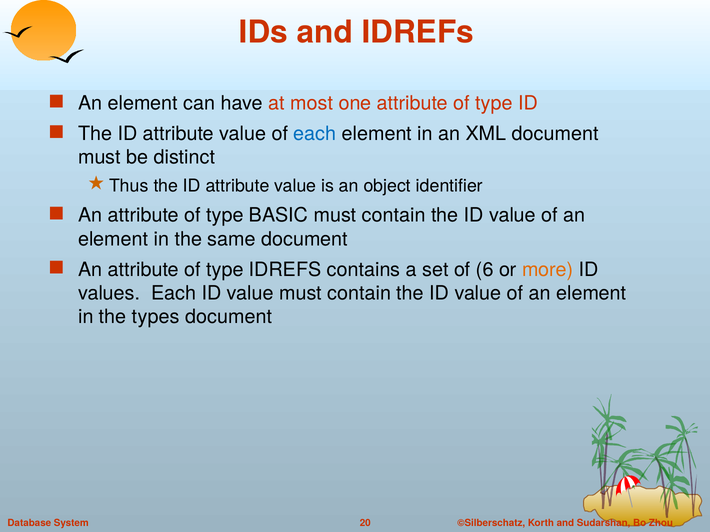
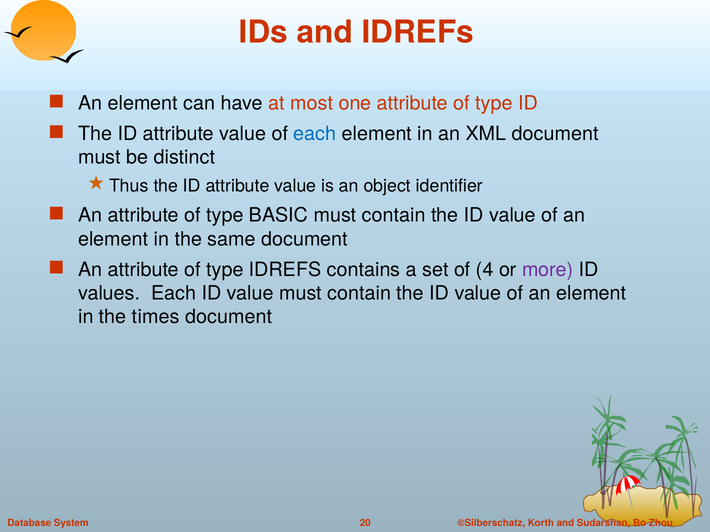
6: 6 -> 4
more colour: orange -> purple
types: types -> times
